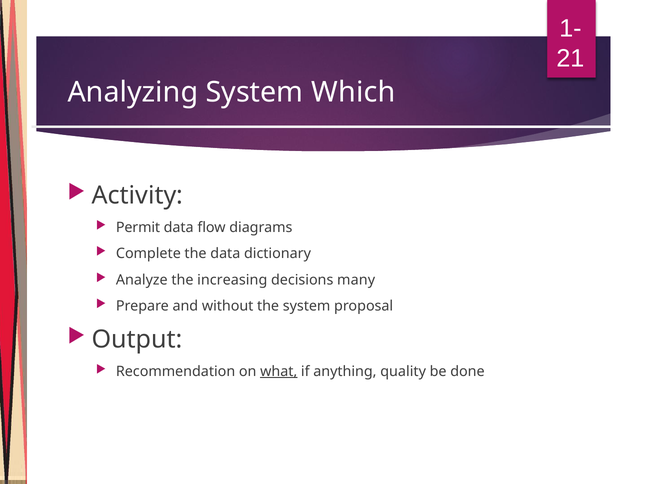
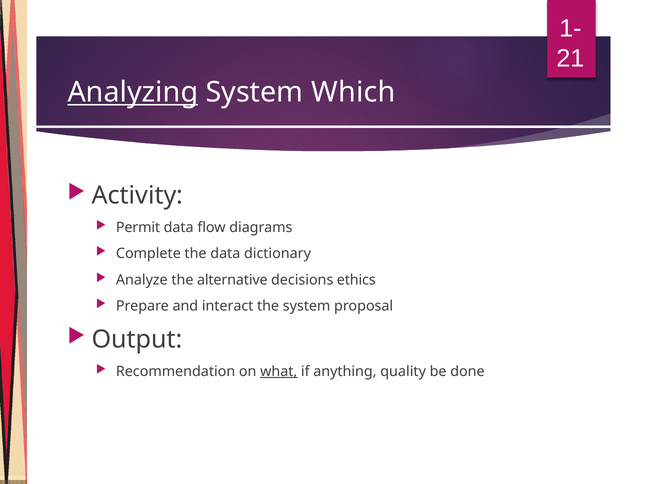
Analyzing underline: none -> present
increasing: increasing -> alternative
many: many -> ethics
without: without -> interact
